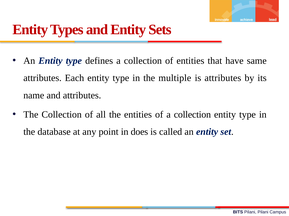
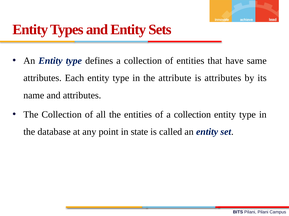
multiple: multiple -> attribute
does: does -> state
